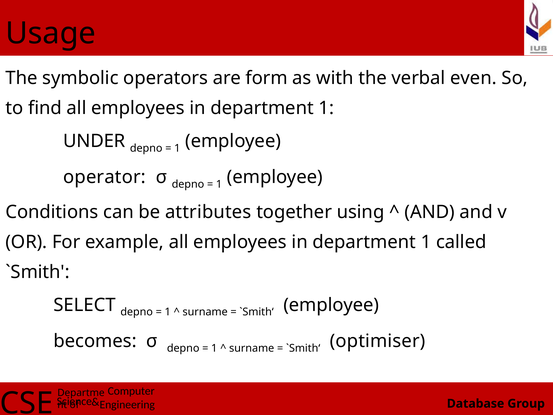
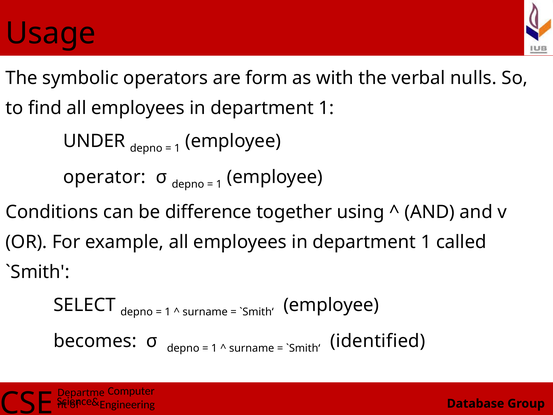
even: even -> nulls
attributes: attributes -> difference
optimiser: optimiser -> identified
